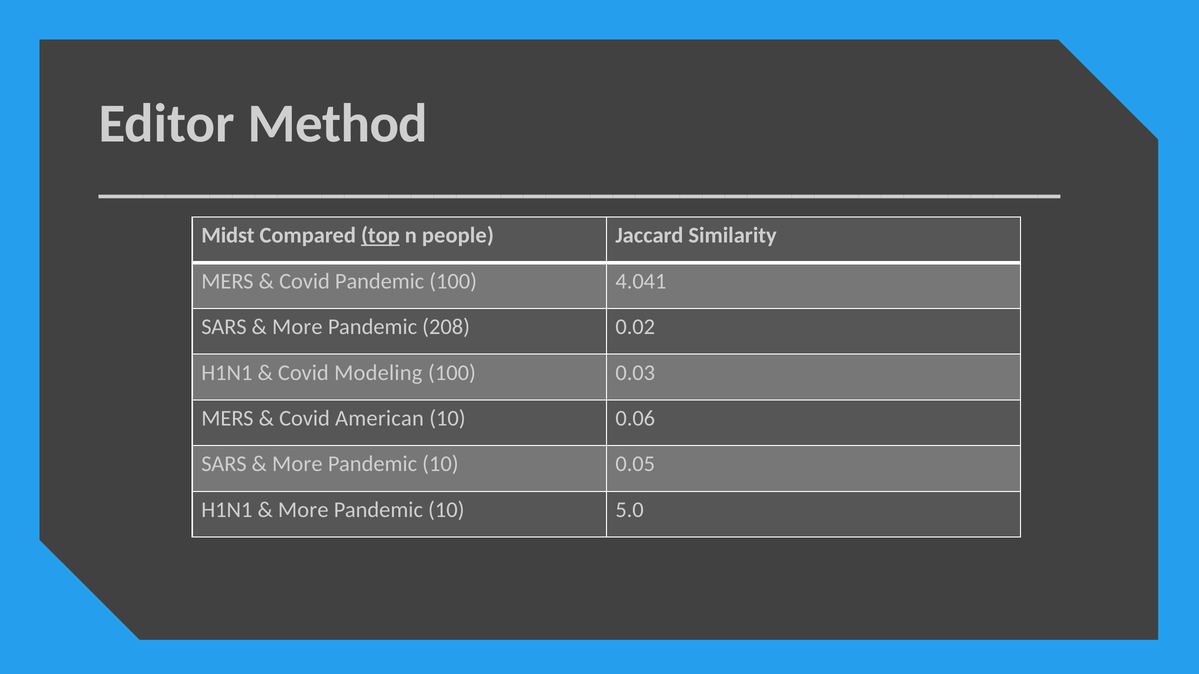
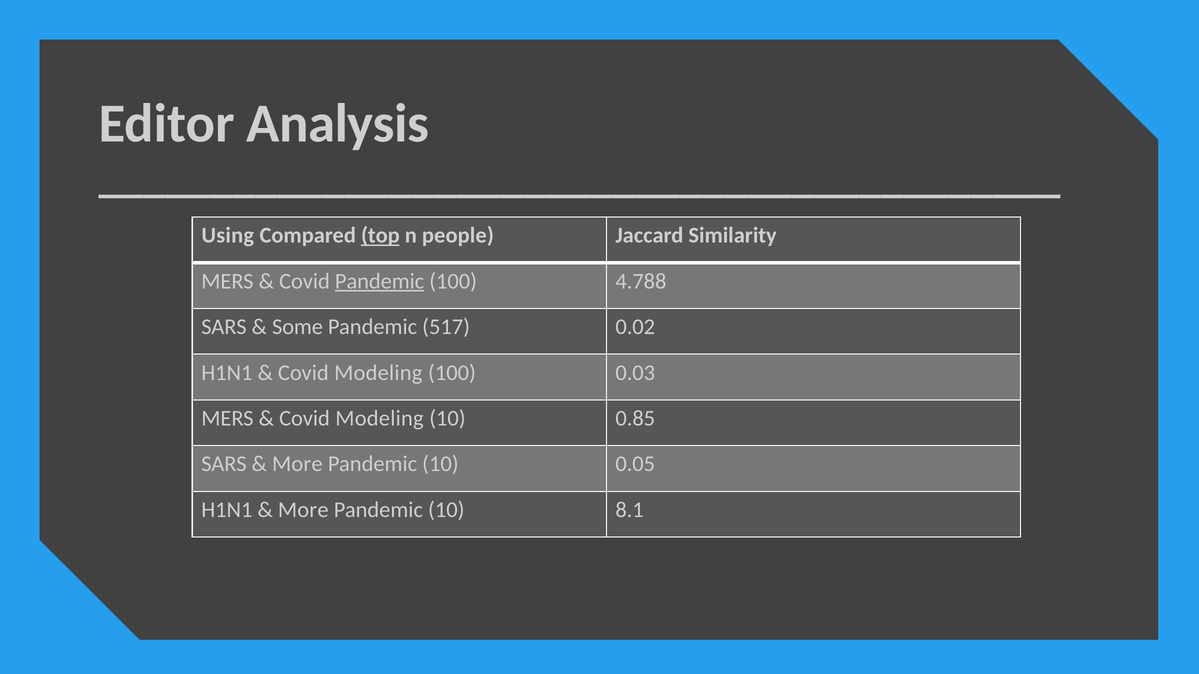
Method: Method -> Analysis
Midst: Midst -> Using
Pandemic at (380, 281) underline: none -> present
4.041: 4.041 -> 4.788
More at (297, 327): More -> Some
208: 208 -> 517
American at (379, 419): American -> Modeling
0.06: 0.06 -> 0.85
5.0: 5.0 -> 8.1
